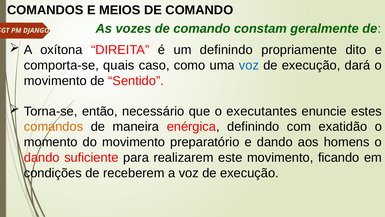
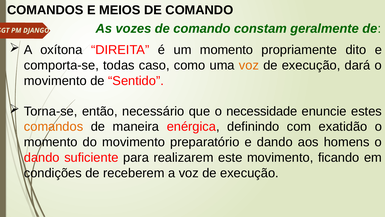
um definindo: definindo -> momento
quais: quais -> todas
voz at (249, 65) colour: blue -> orange
executantes: executantes -> necessidade
